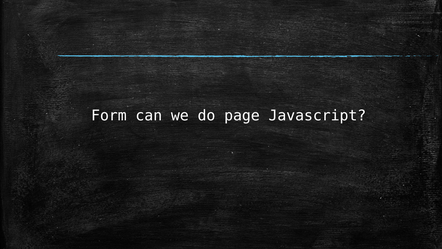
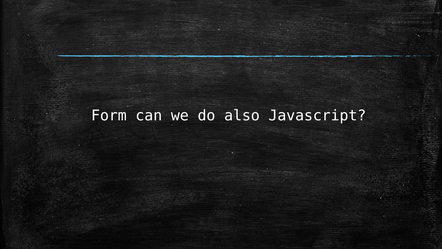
page: page -> also
